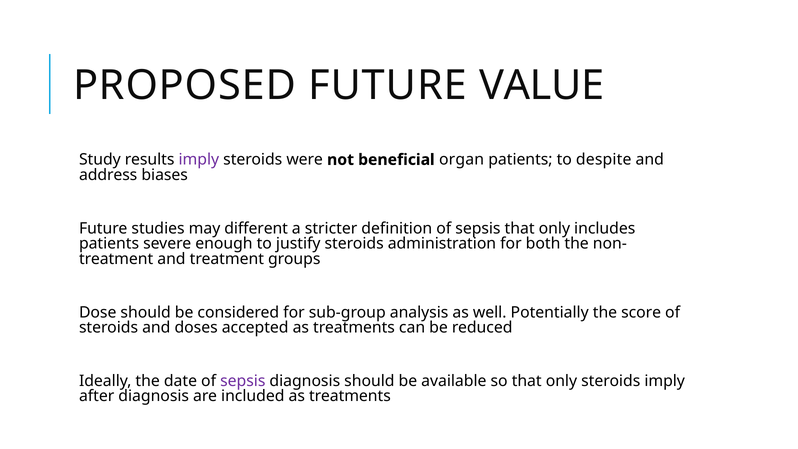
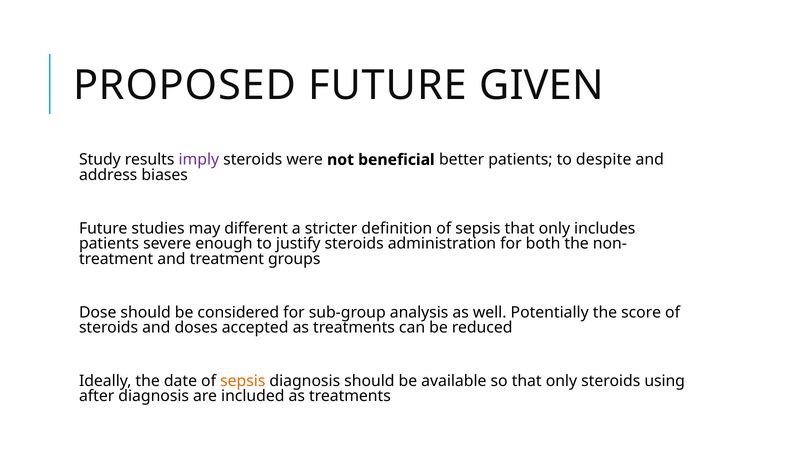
VALUE: VALUE -> GIVEN
organ: organ -> better
sepsis at (243, 381) colour: purple -> orange
steroids imply: imply -> using
